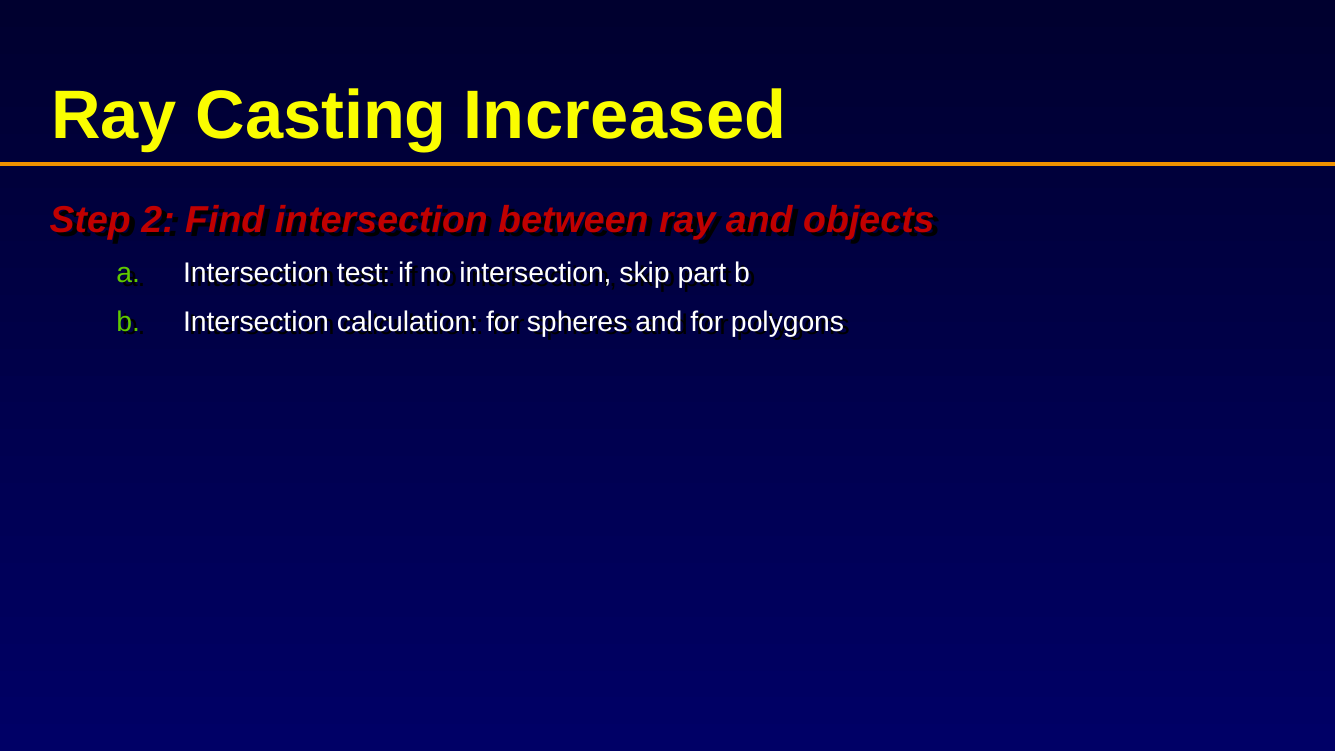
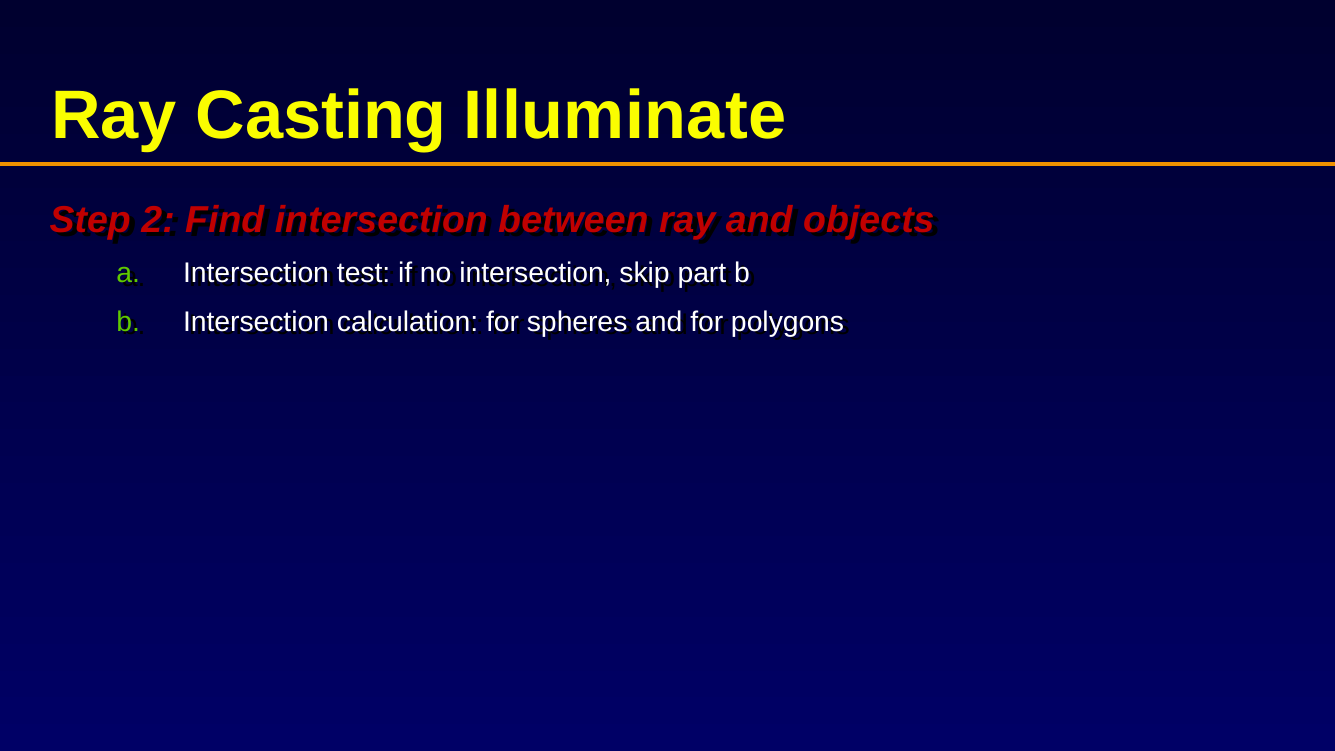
Increased: Increased -> Illuminate
